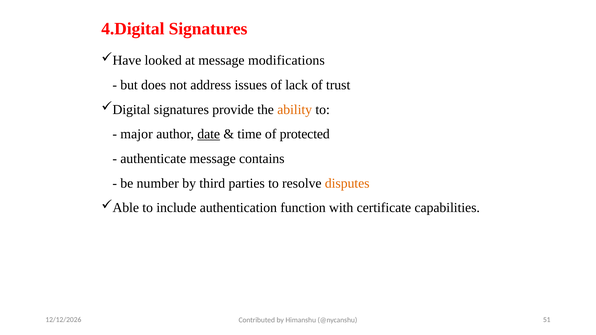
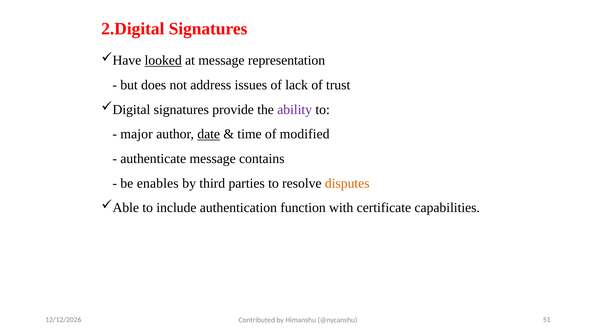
4.Digital: 4.Digital -> 2.Digital
looked underline: none -> present
modifications: modifications -> representation
ability colour: orange -> purple
protected: protected -> modified
number: number -> enables
